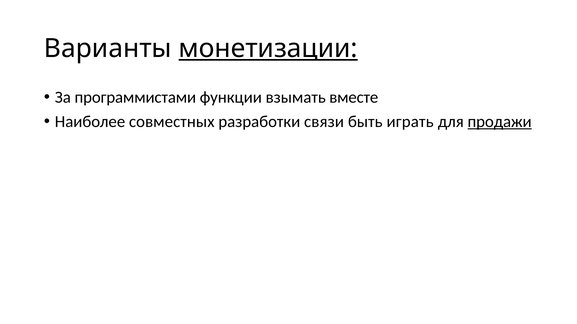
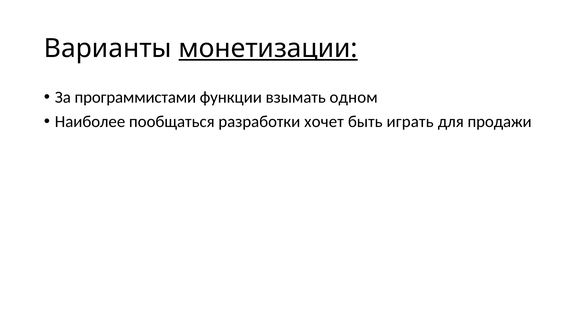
вместе: вместе -> одном
совместных: совместных -> пообщаться
связи: связи -> хочет
продажи underline: present -> none
